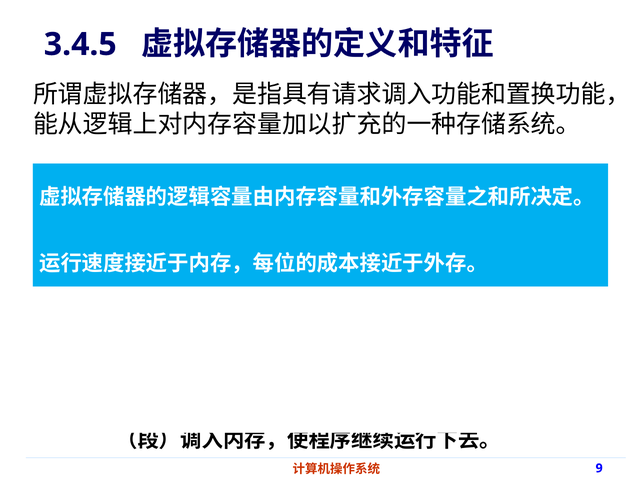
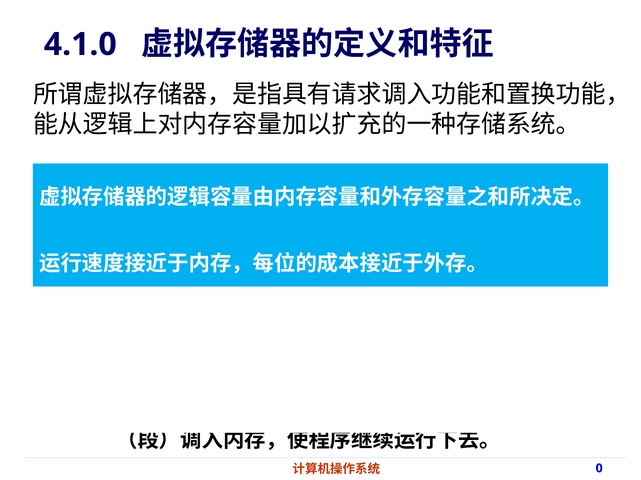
3.4.5: 3.4.5 -> 4.1.0
9: 9 -> 0
